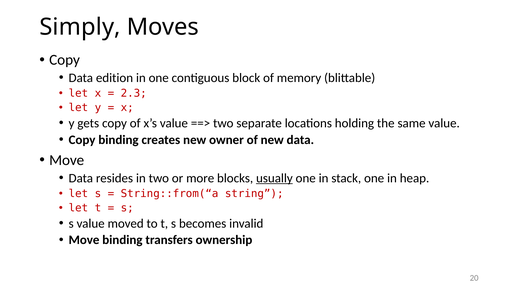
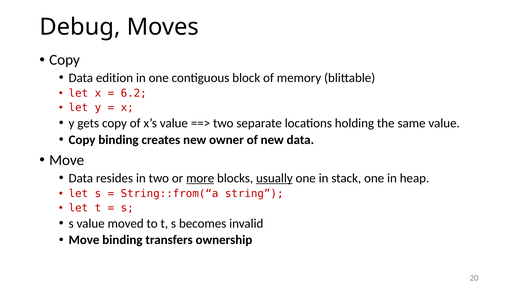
Simply: Simply -> Debug
2.3: 2.3 -> 6.2
more underline: none -> present
